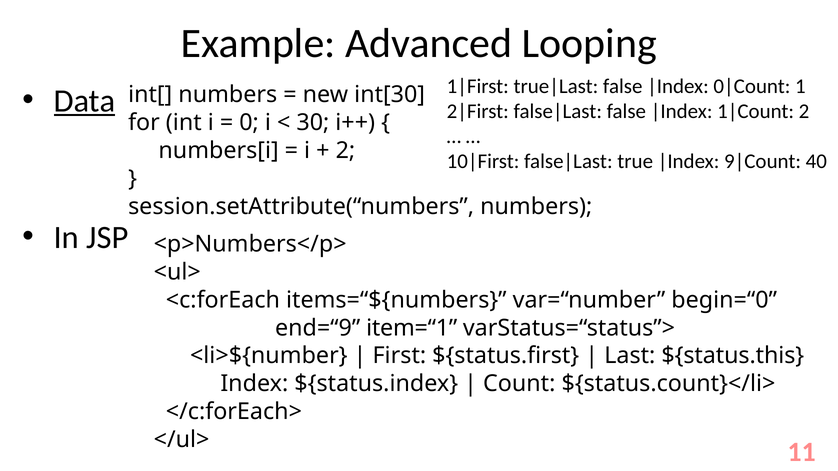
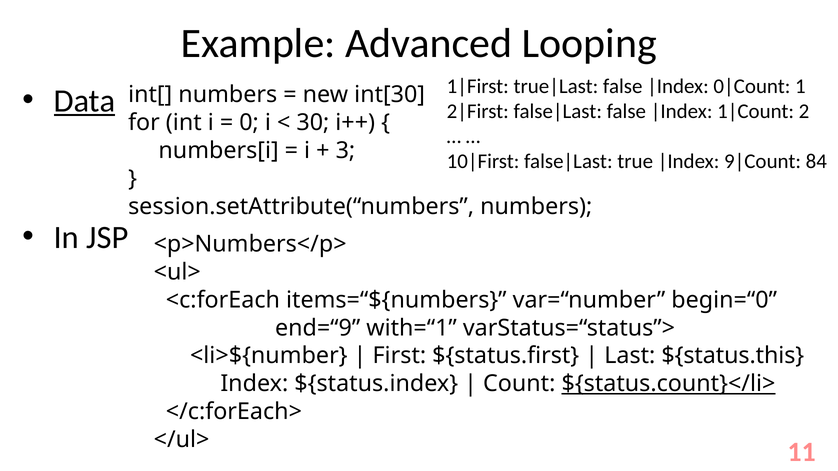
2 at (345, 151): 2 -> 3
40: 40 -> 84
item=“1: item=“1 -> with=“1
${status.count}</li> underline: none -> present
